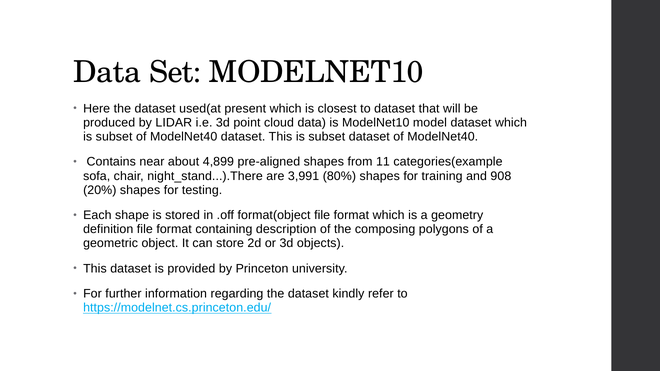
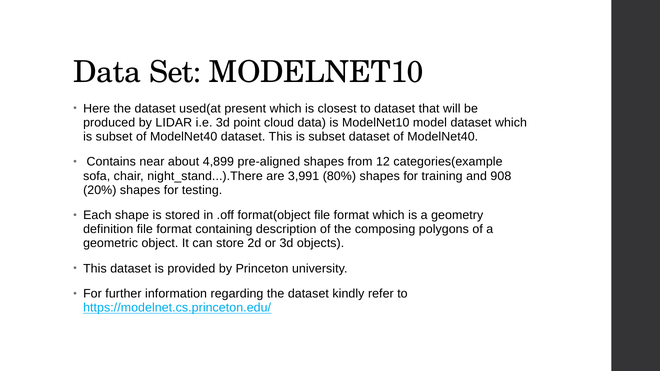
11: 11 -> 12
